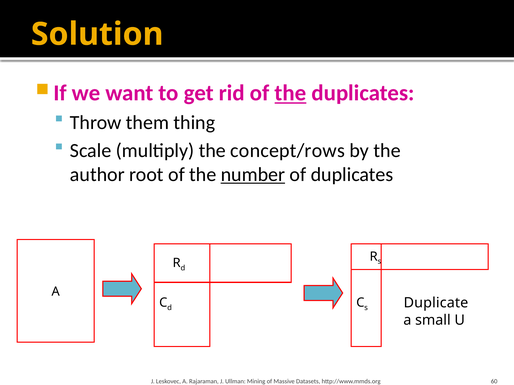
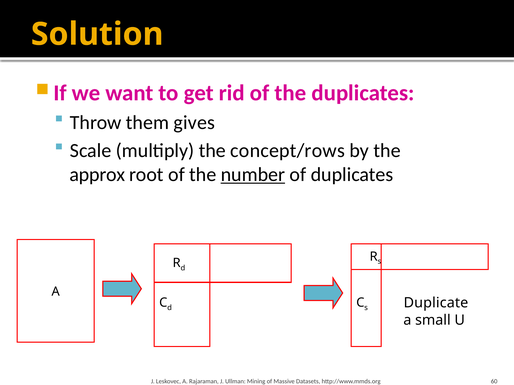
the at (290, 93) underline: present -> none
thing: thing -> gives
author: author -> approx
